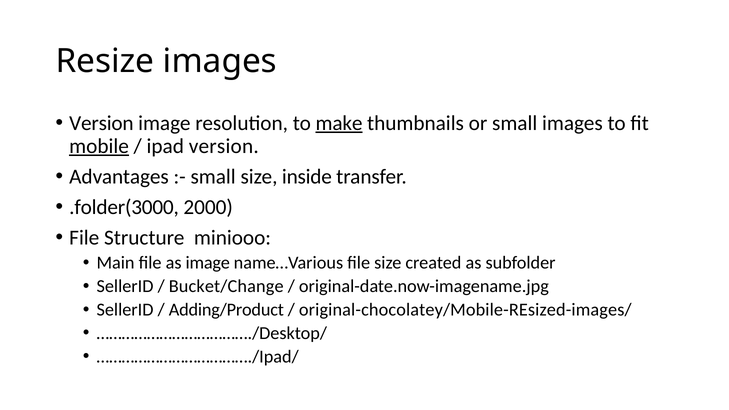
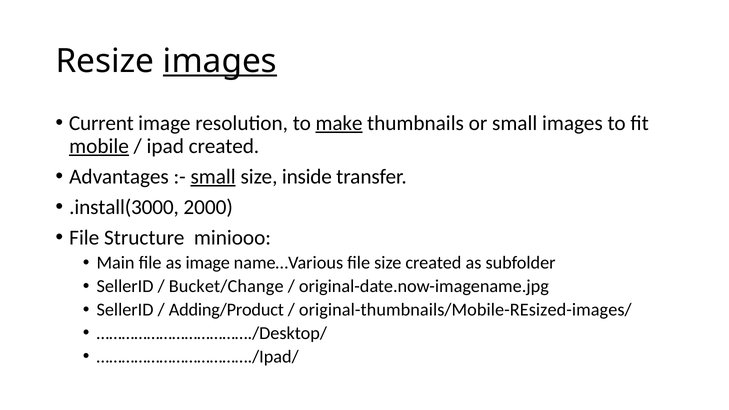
images at (220, 61) underline: none -> present
Version at (101, 123): Version -> Current
ipad version: version -> created
small at (213, 177) underline: none -> present
.folder(3000: .folder(3000 -> .install(3000
original-chocolatey/Mobile-REsized-images/: original-chocolatey/Mobile-REsized-images/ -> original-thumbnails/Mobile-REsized-images/
